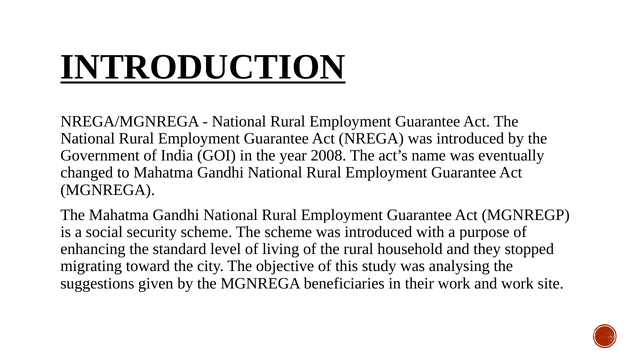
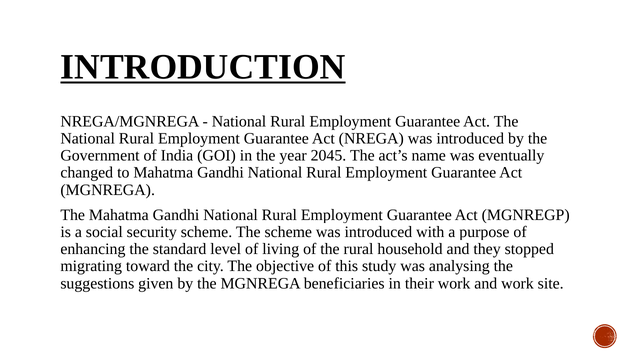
2008: 2008 -> 2045
